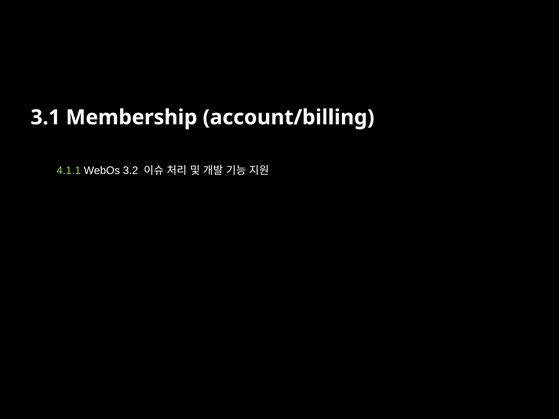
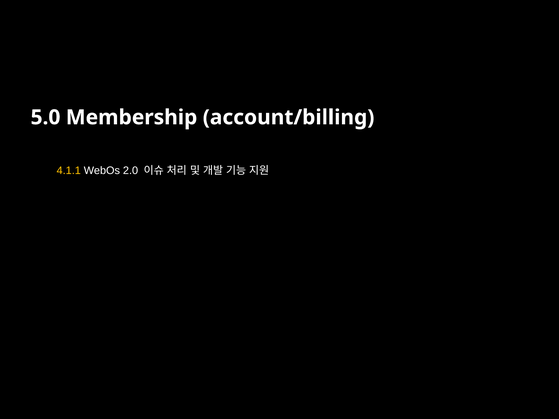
3.1: 3.1 -> 5.0
4.1.1 colour: light green -> yellow
3.2: 3.2 -> 2.0
